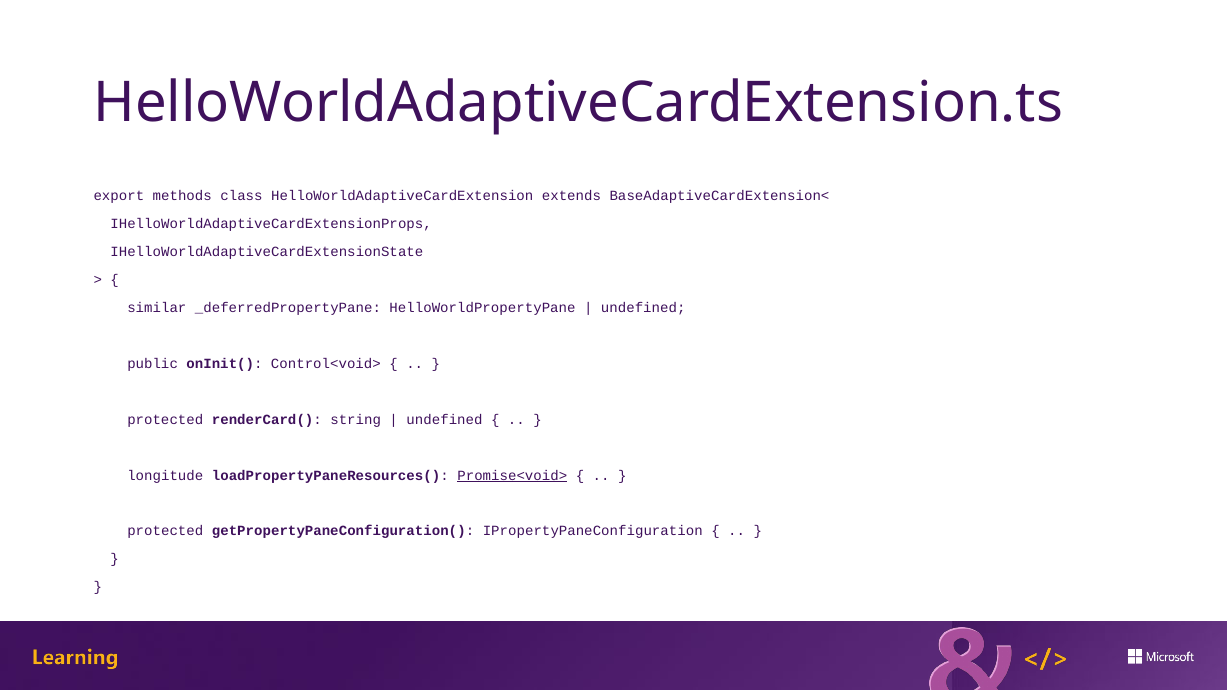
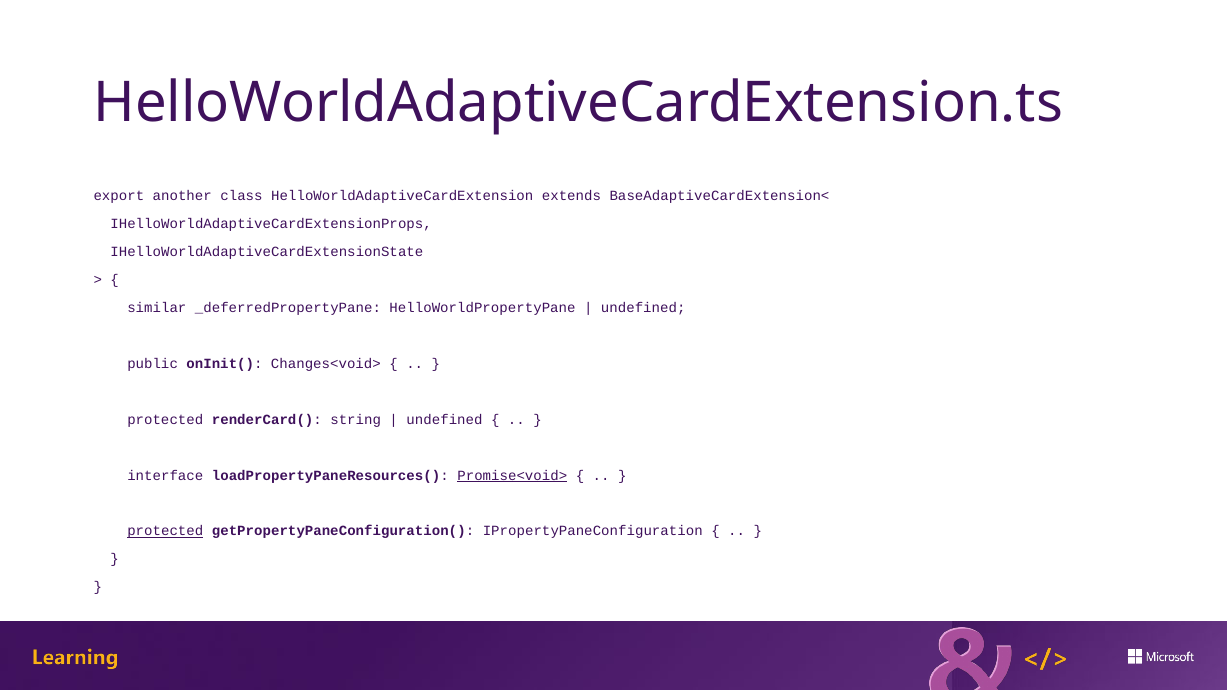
methods: methods -> another
Control<void>: Control<void> -> Changes<void>
longitude: longitude -> interface
protected at (165, 531) underline: none -> present
